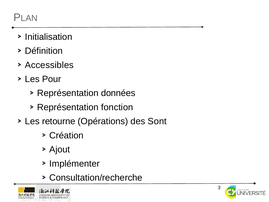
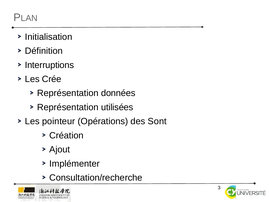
Accessibles: Accessibles -> Interruptions
Pour: Pour -> Crée
fonction: fonction -> utilisées
retourne: retourne -> pointeur
